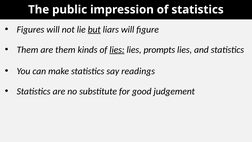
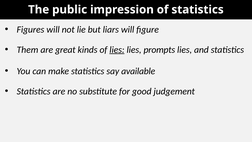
but underline: present -> none
are them: them -> great
readings: readings -> available
